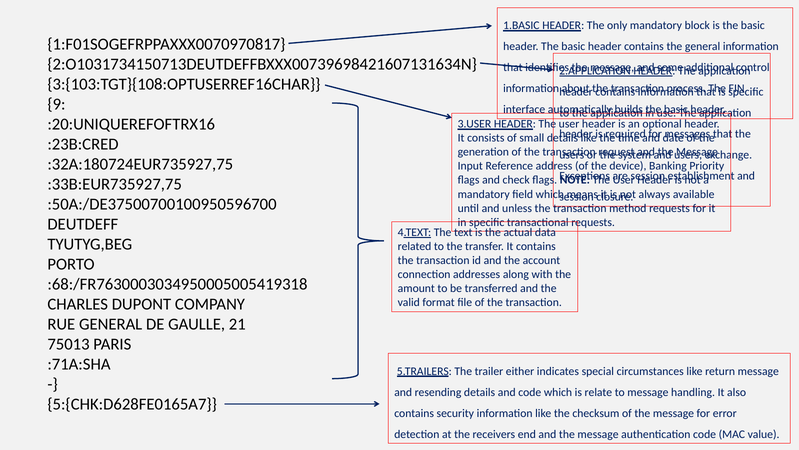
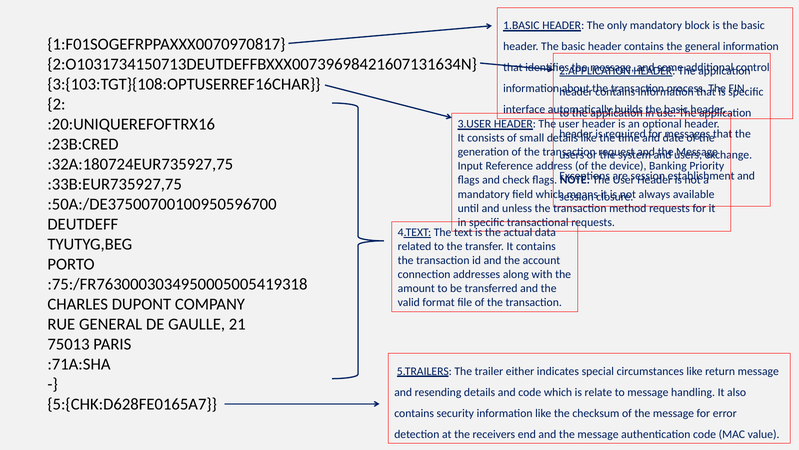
9: 9 -> 2
:68:/FR7630003034950005005419318: :68:/FR7630003034950005005419318 -> :75:/FR7630003034950005005419318
